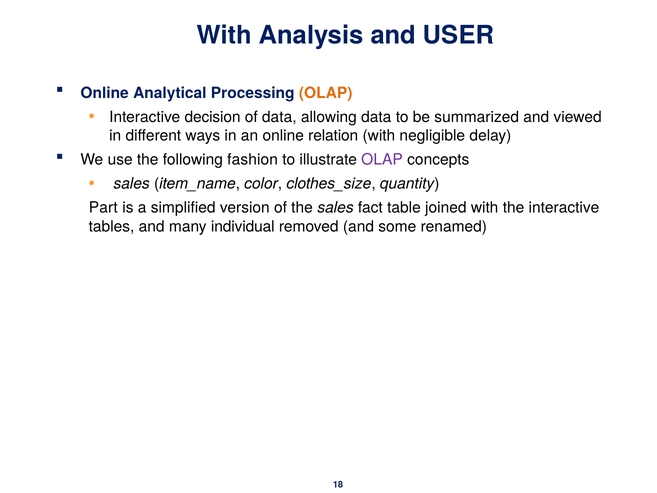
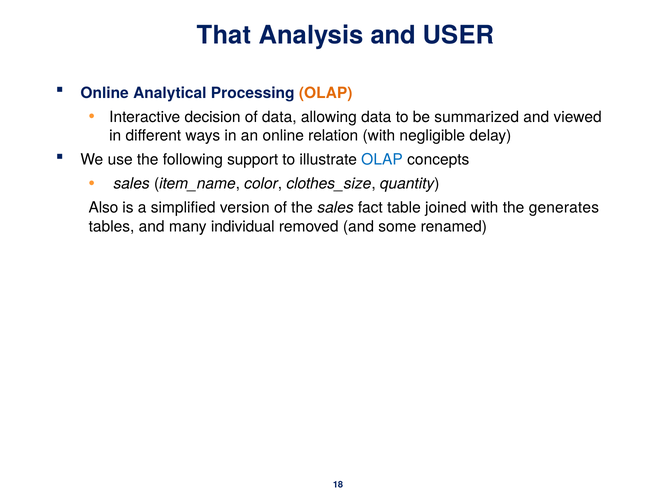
With at (224, 35): With -> That
fashion: fashion -> support
OLAP at (382, 160) colour: purple -> blue
Part: Part -> Also
the interactive: interactive -> generates
